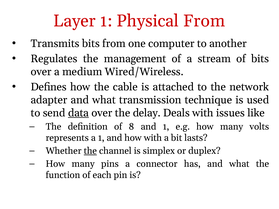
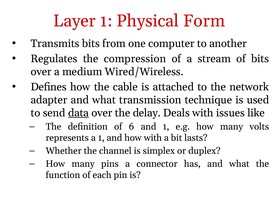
Physical From: From -> Form
management: management -> compression
8: 8 -> 6
the at (90, 151) underline: present -> none
